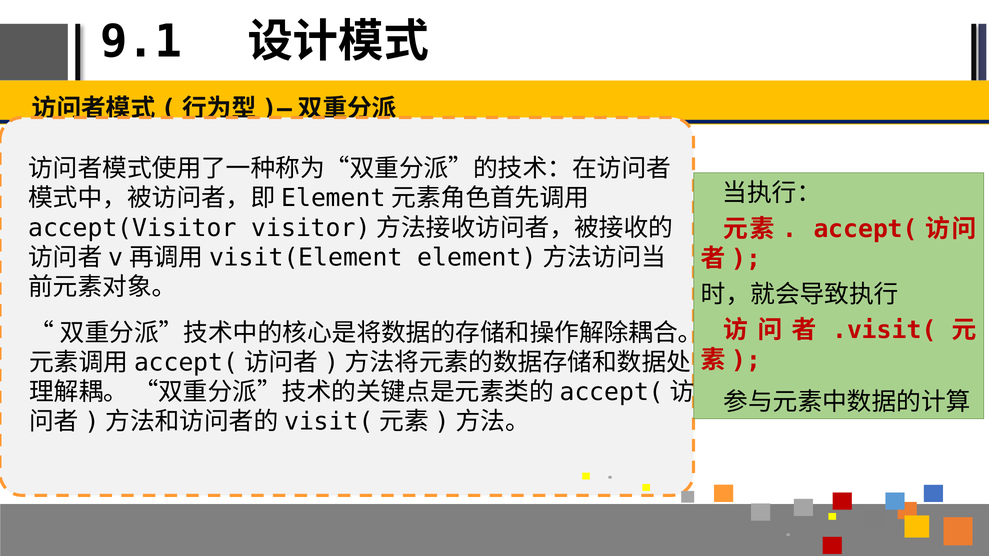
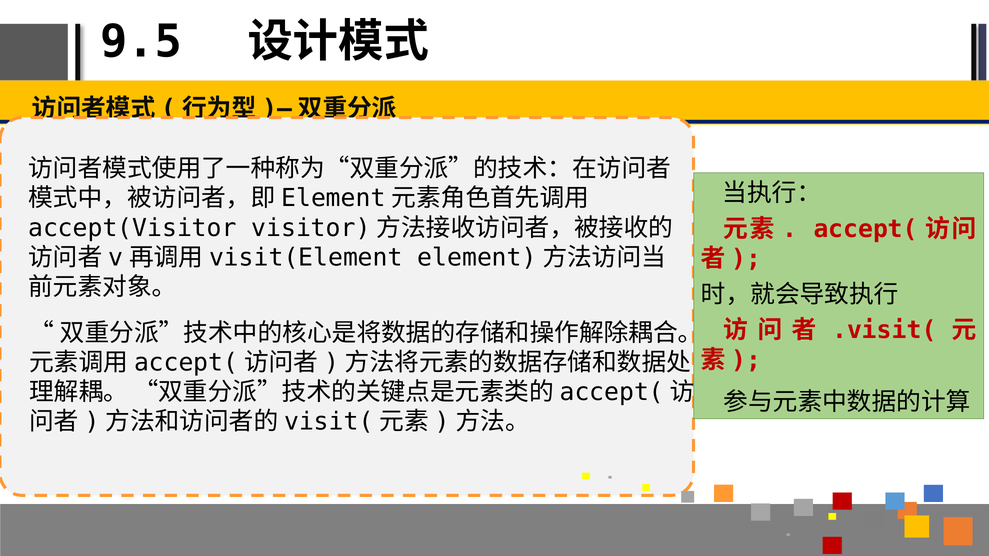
9.1: 9.1 -> 9.5
